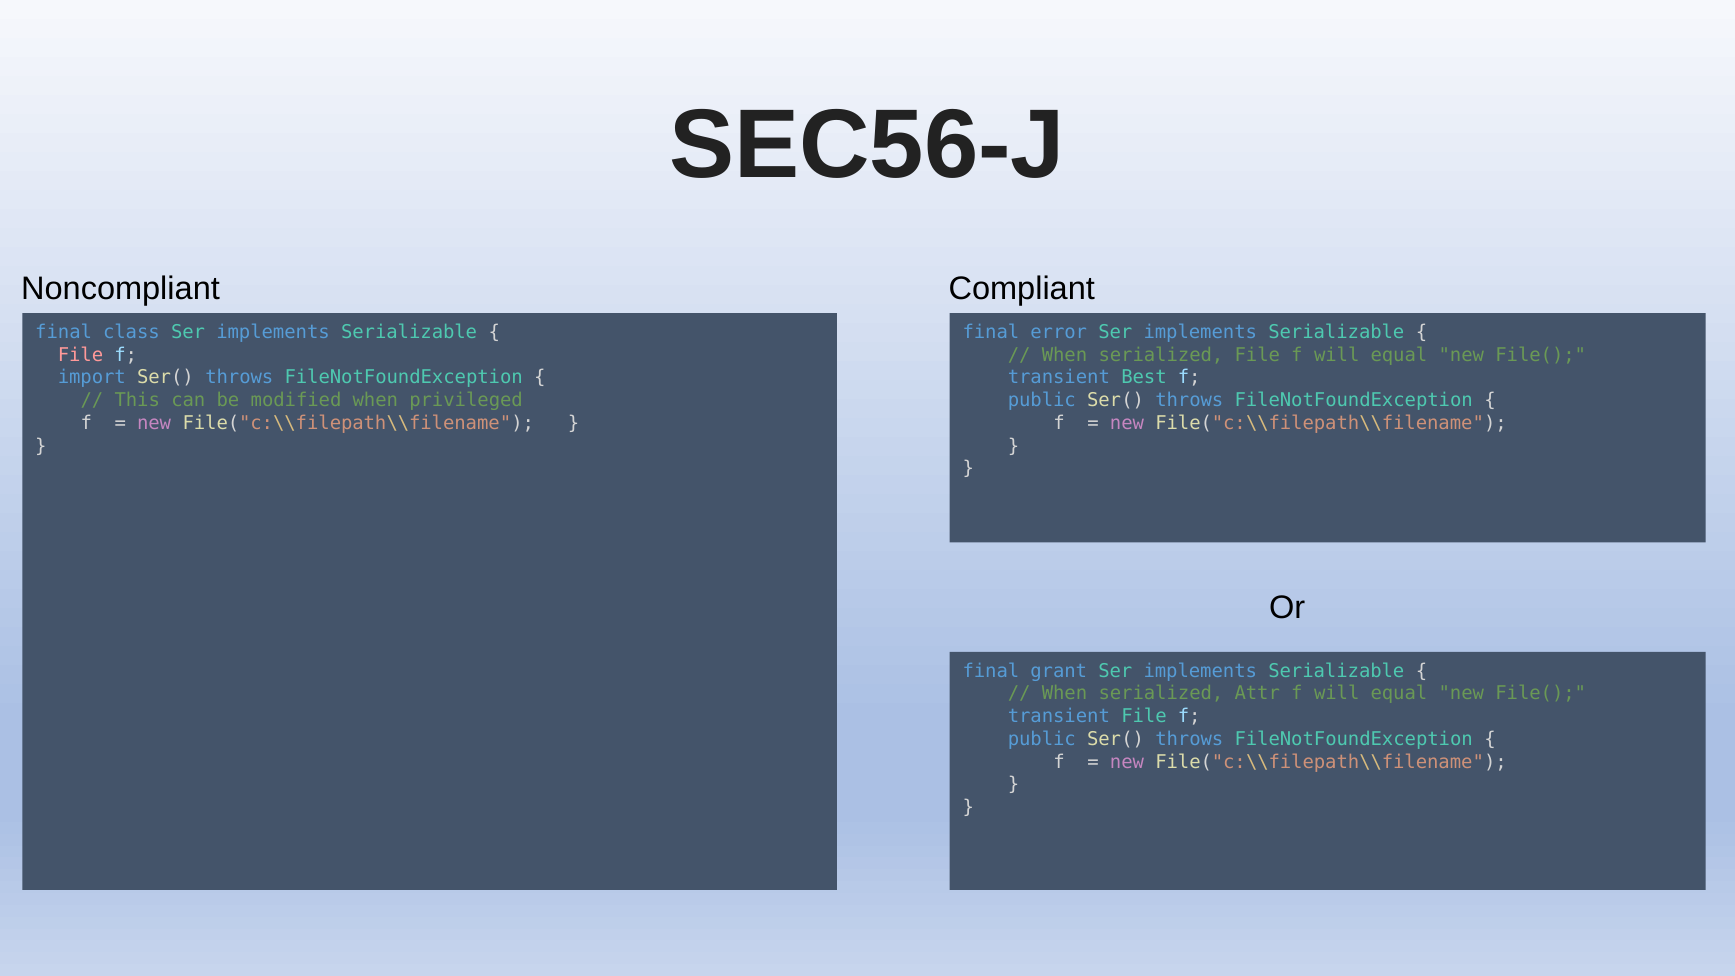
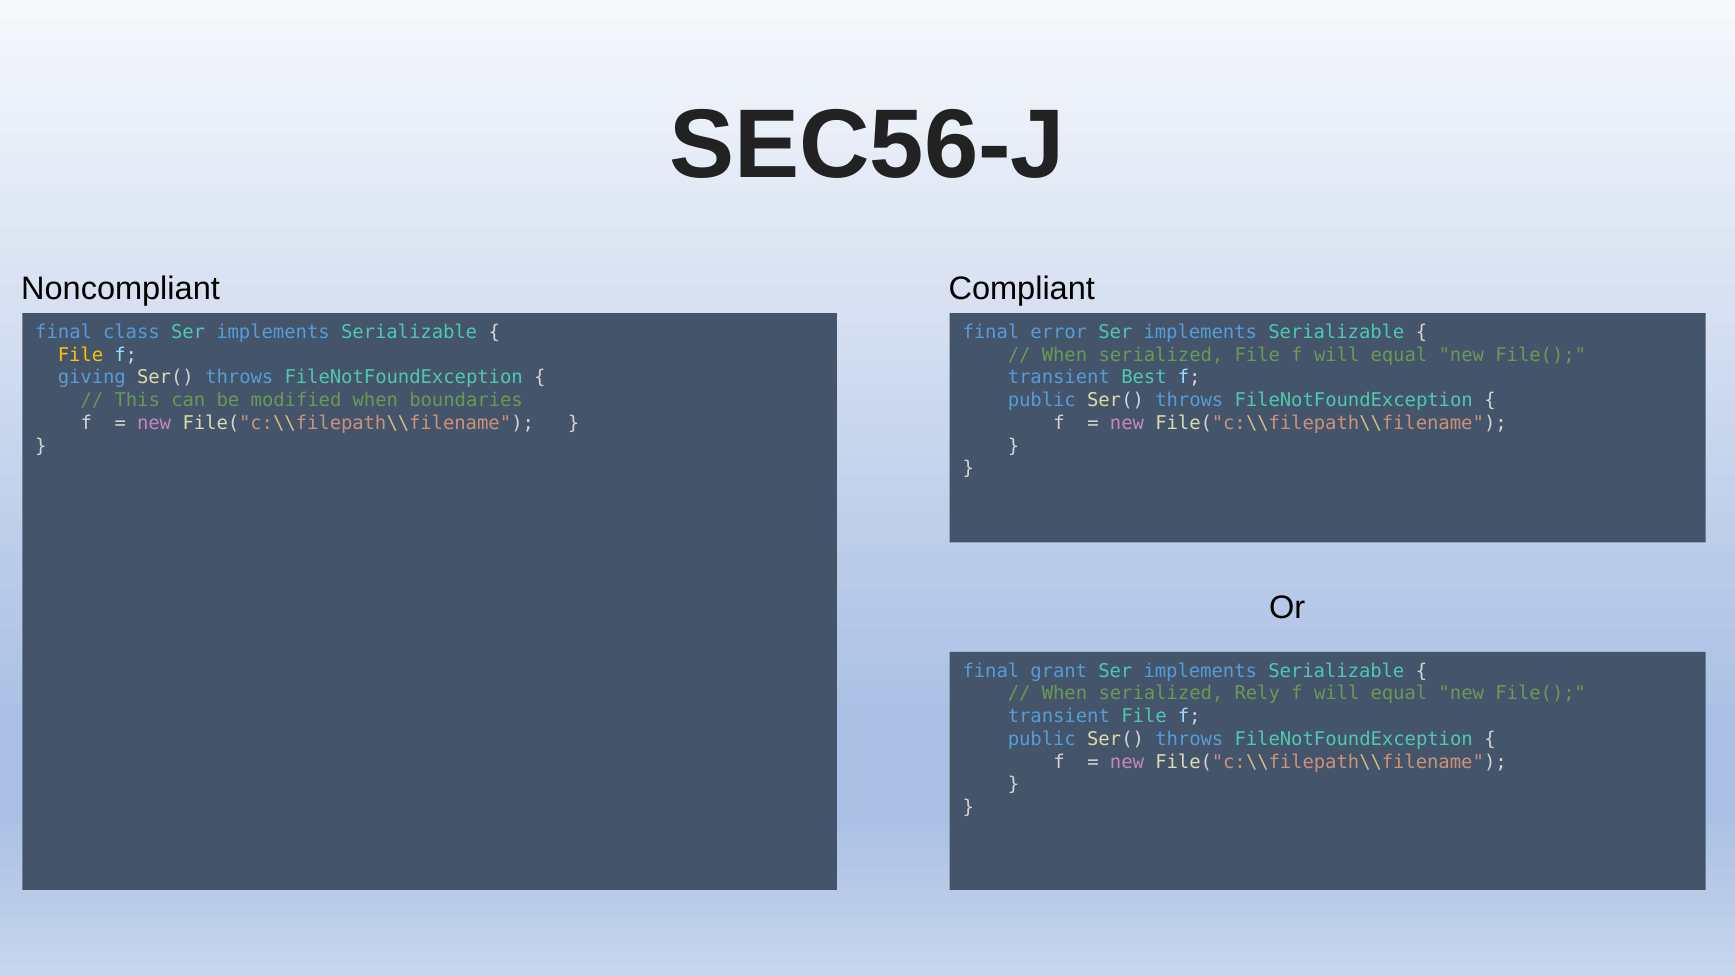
File at (81, 355) colour: pink -> yellow
import: import -> giving
privileged: privileged -> boundaries
Attr: Attr -> Rely
